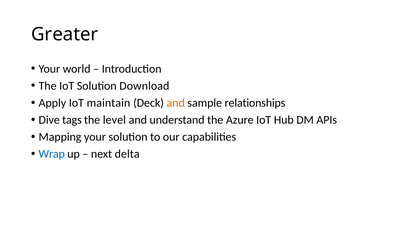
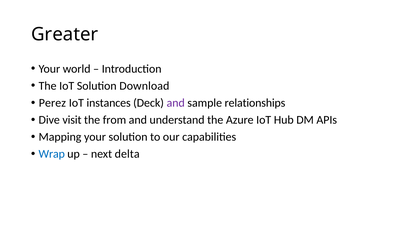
Apply: Apply -> Perez
maintain: maintain -> instances
and at (176, 103) colour: orange -> purple
tags: tags -> visit
level: level -> from
